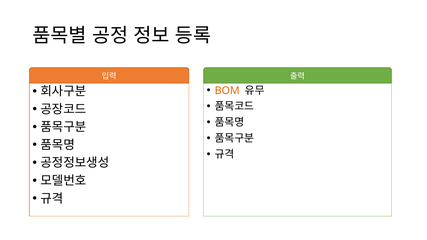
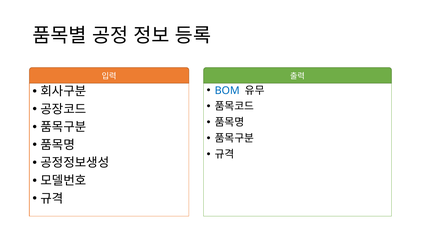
BOM colour: orange -> blue
